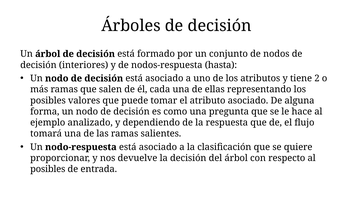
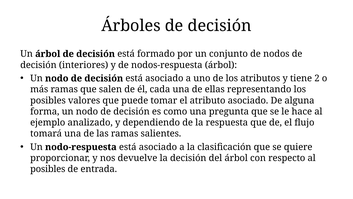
nodos-respuesta hasta: hasta -> árbol
